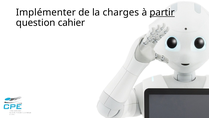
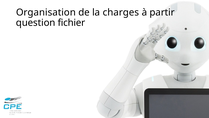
Implémenter: Implémenter -> Organisation
partir underline: present -> none
cahier: cahier -> fichier
